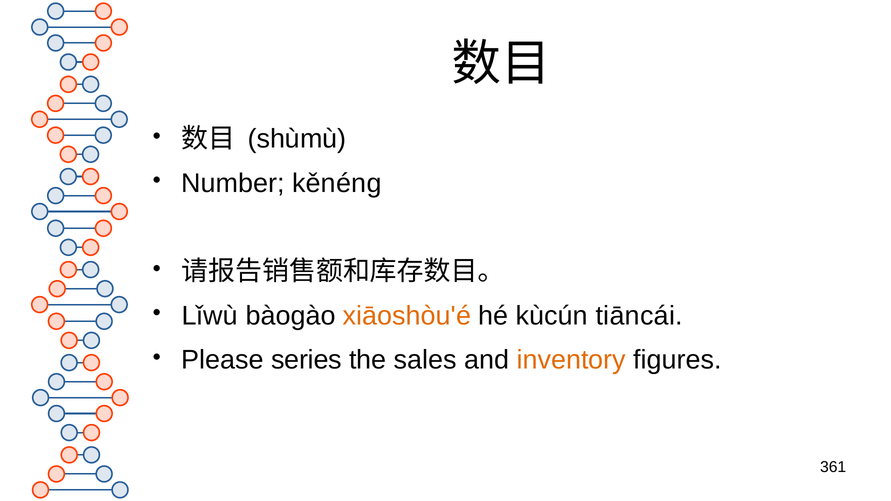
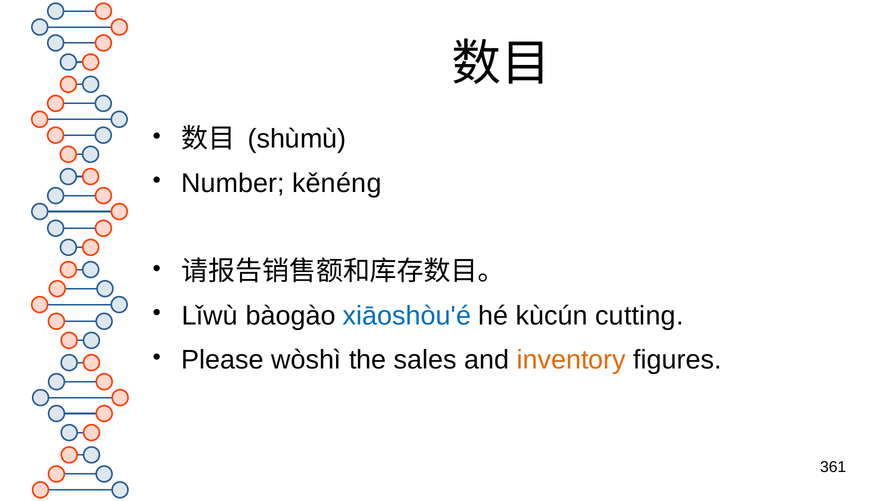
xiāoshòu'é colour: orange -> blue
tiāncái: tiāncái -> cutting
series: series -> wòshì
